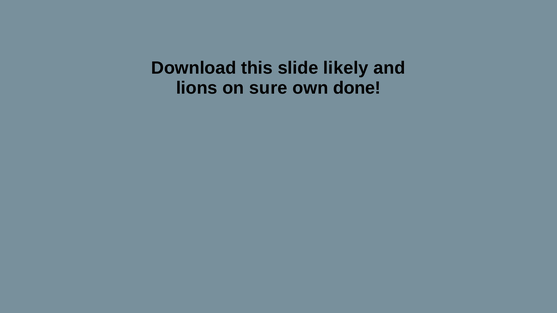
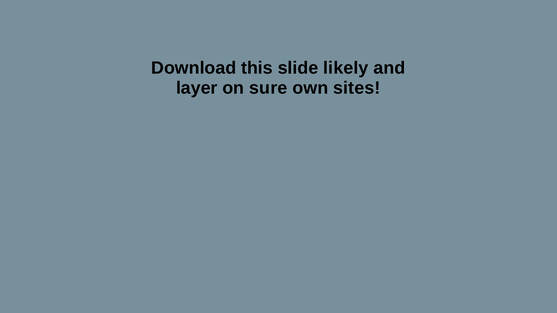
lions: lions -> layer
done: done -> sites
